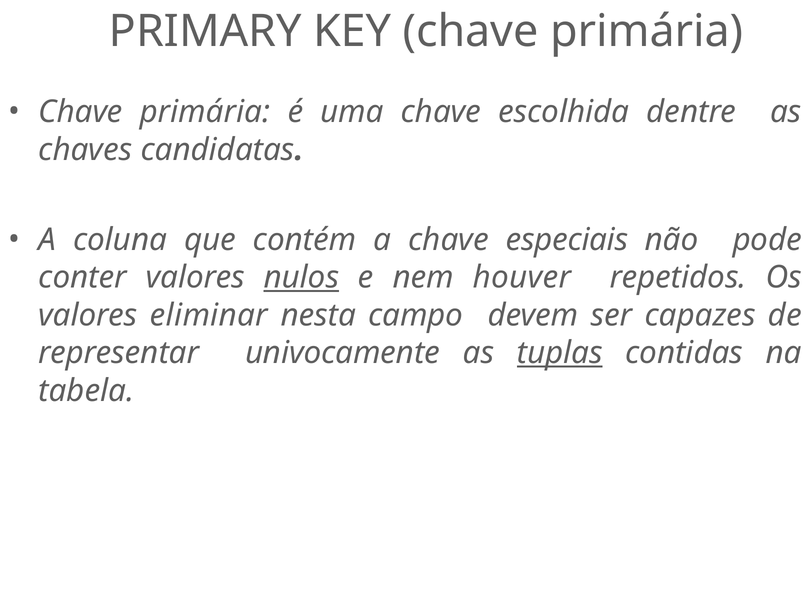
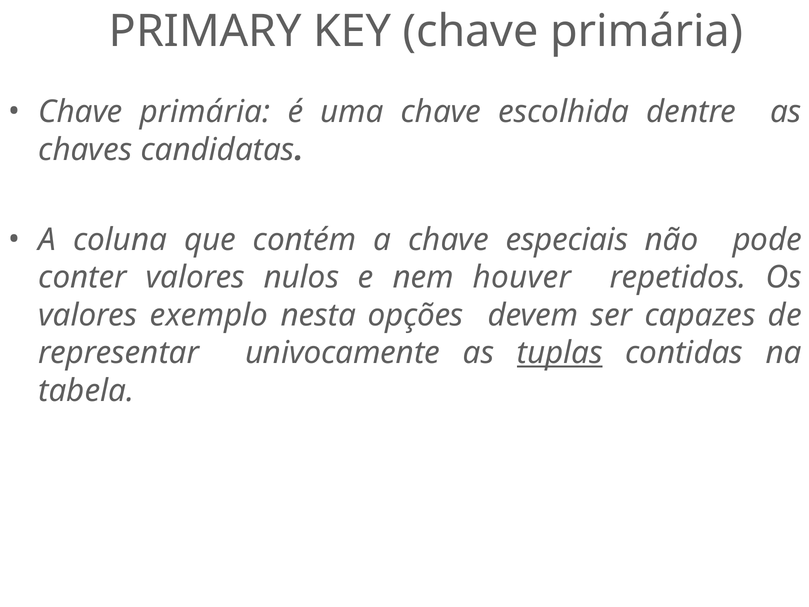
nulos underline: present -> none
eliminar: eliminar -> exemplo
campo: campo -> opções
